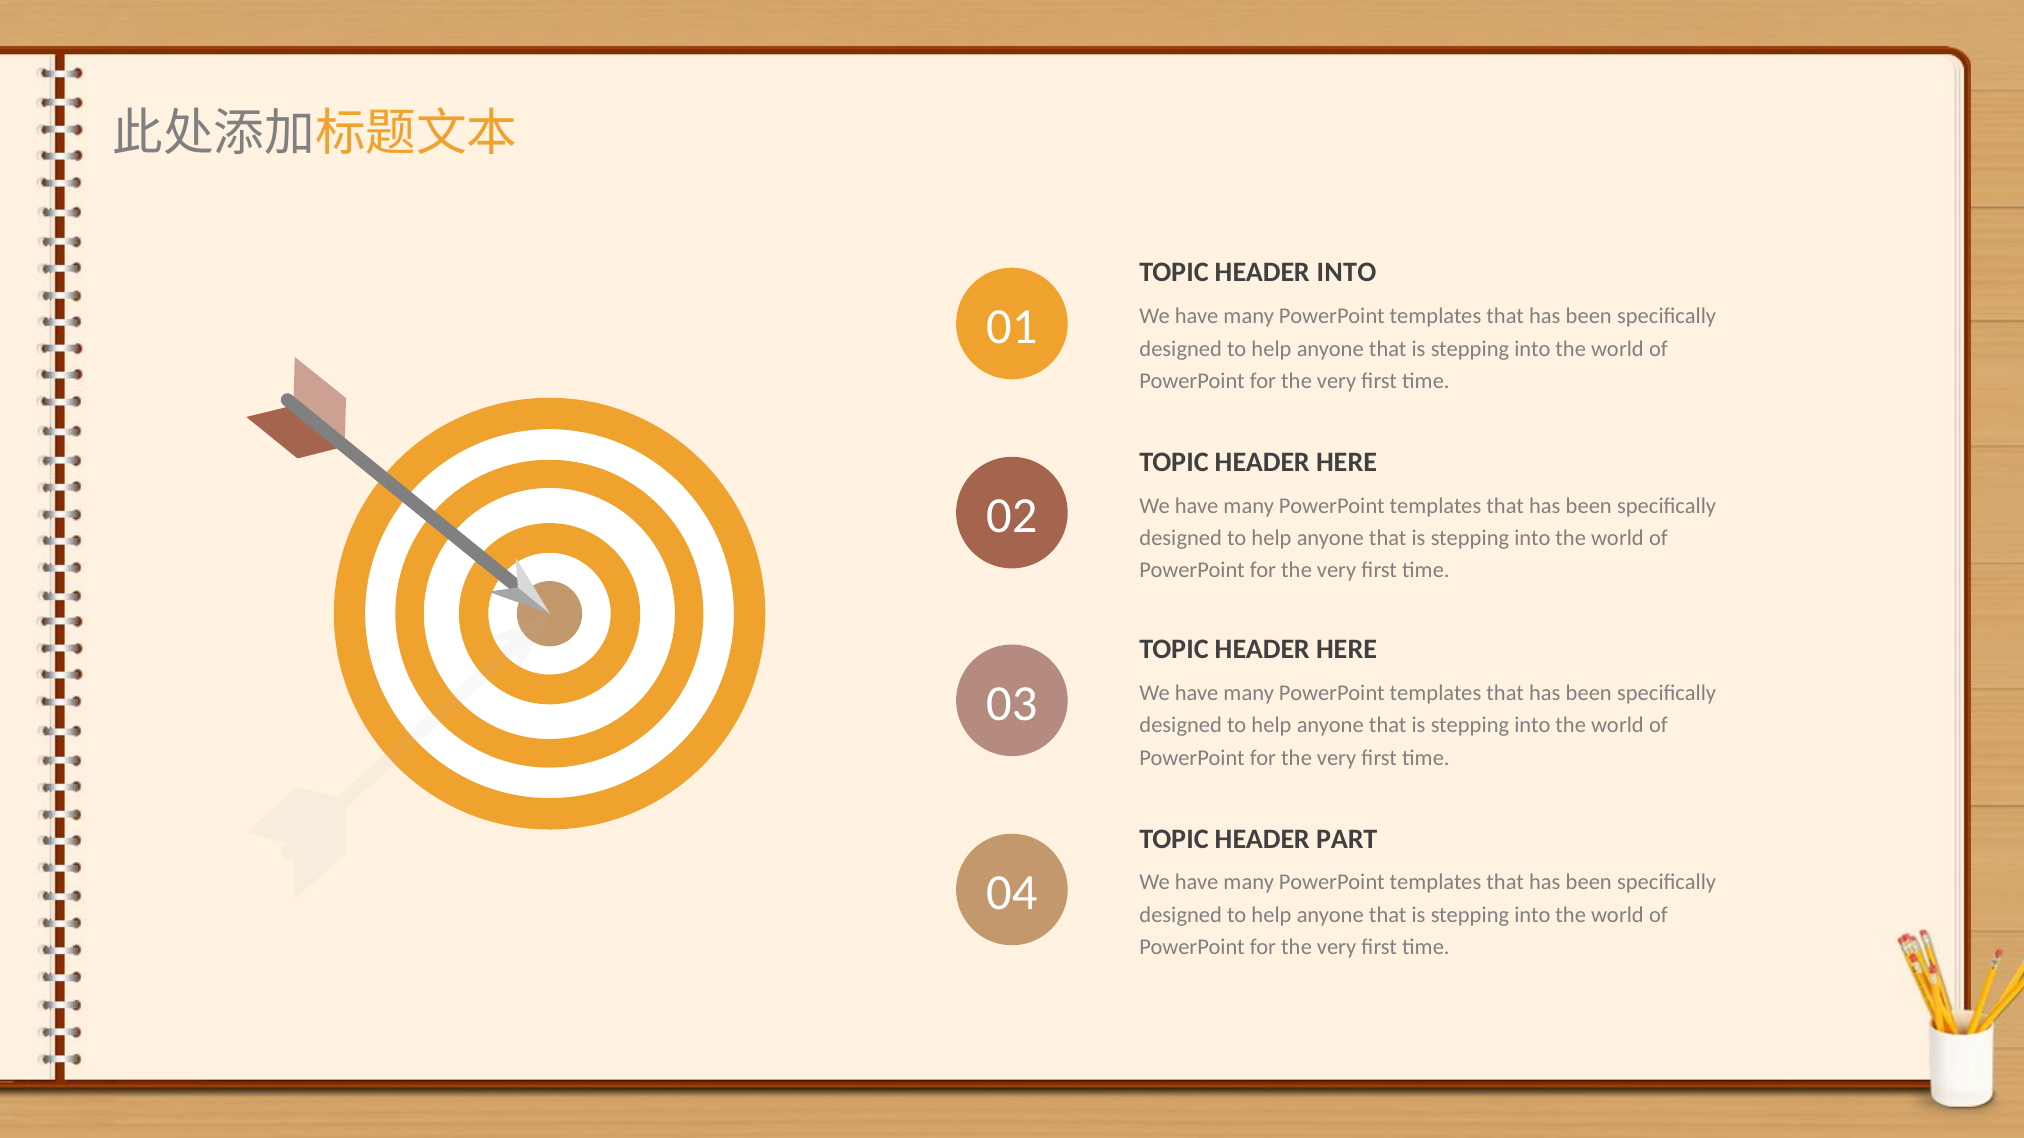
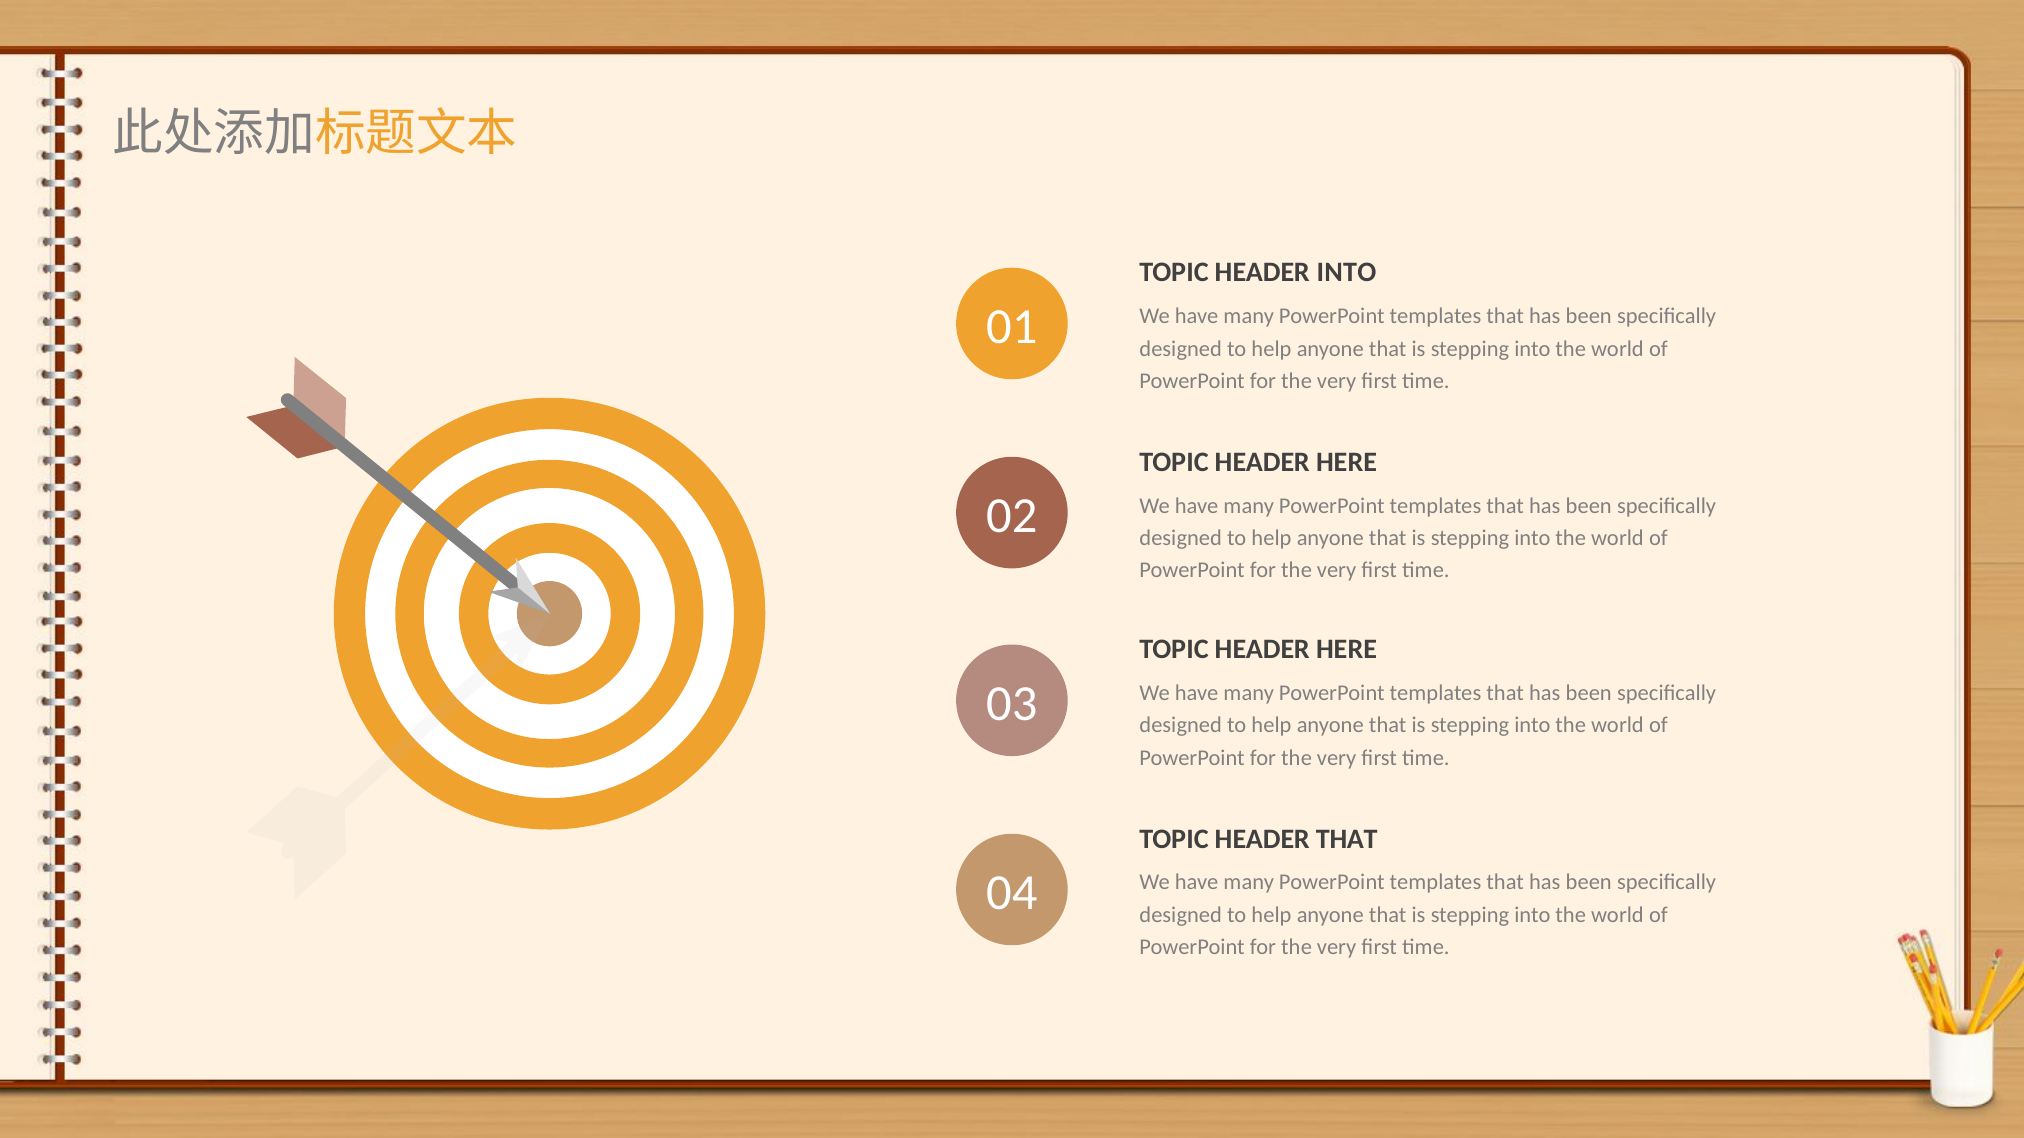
HEADER PART: PART -> THAT
